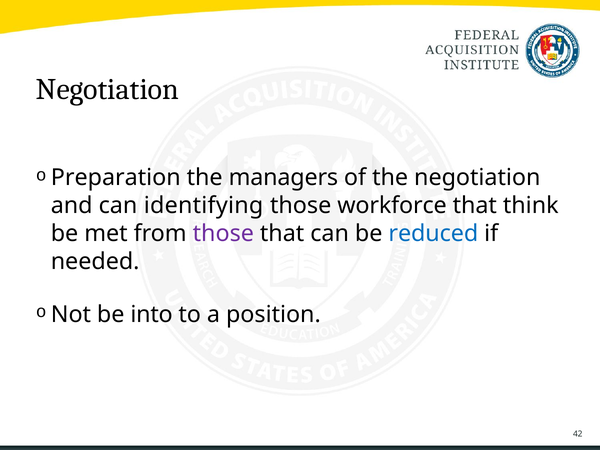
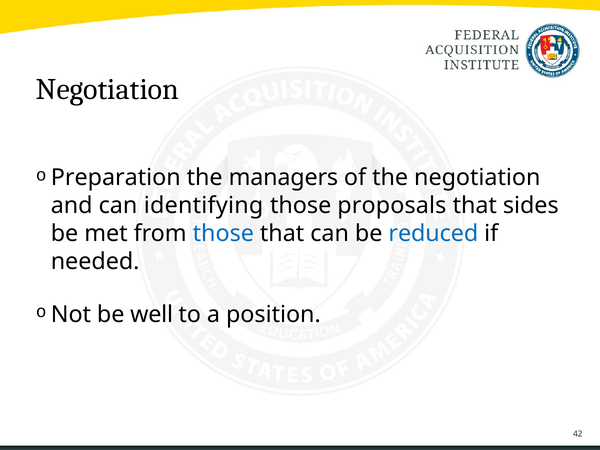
workforce: workforce -> proposals
think: think -> sides
those at (223, 234) colour: purple -> blue
into: into -> well
